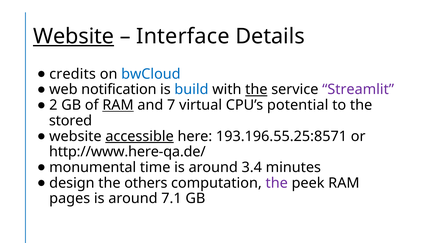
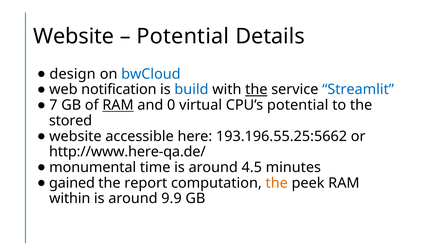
Website at (74, 36) underline: present -> none
Interface at (183, 36): Interface -> Potential
credits: credits -> design
Streamlit colour: purple -> blue
2: 2 -> 7
7: 7 -> 0
accessible underline: present -> none
193.196.55.25:8571: 193.196.55.25:8571 -> 193.196.55.25:5662
3.4: 3.4 -> 4.5
design: design -> gained
others: others -> report
the at (277, 183) colour: purple -> orange
pages: pages -> within
7.1: 7.1 -> 9.9
